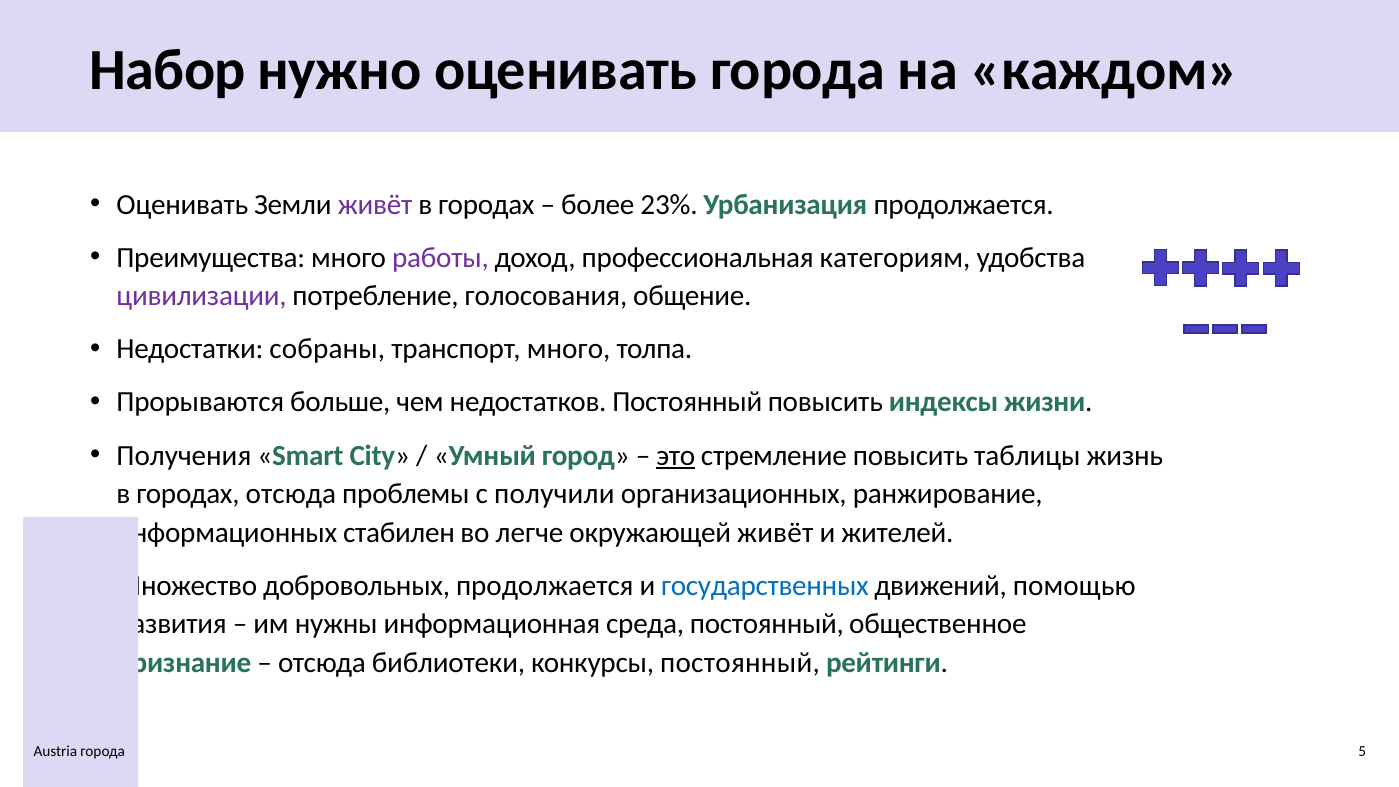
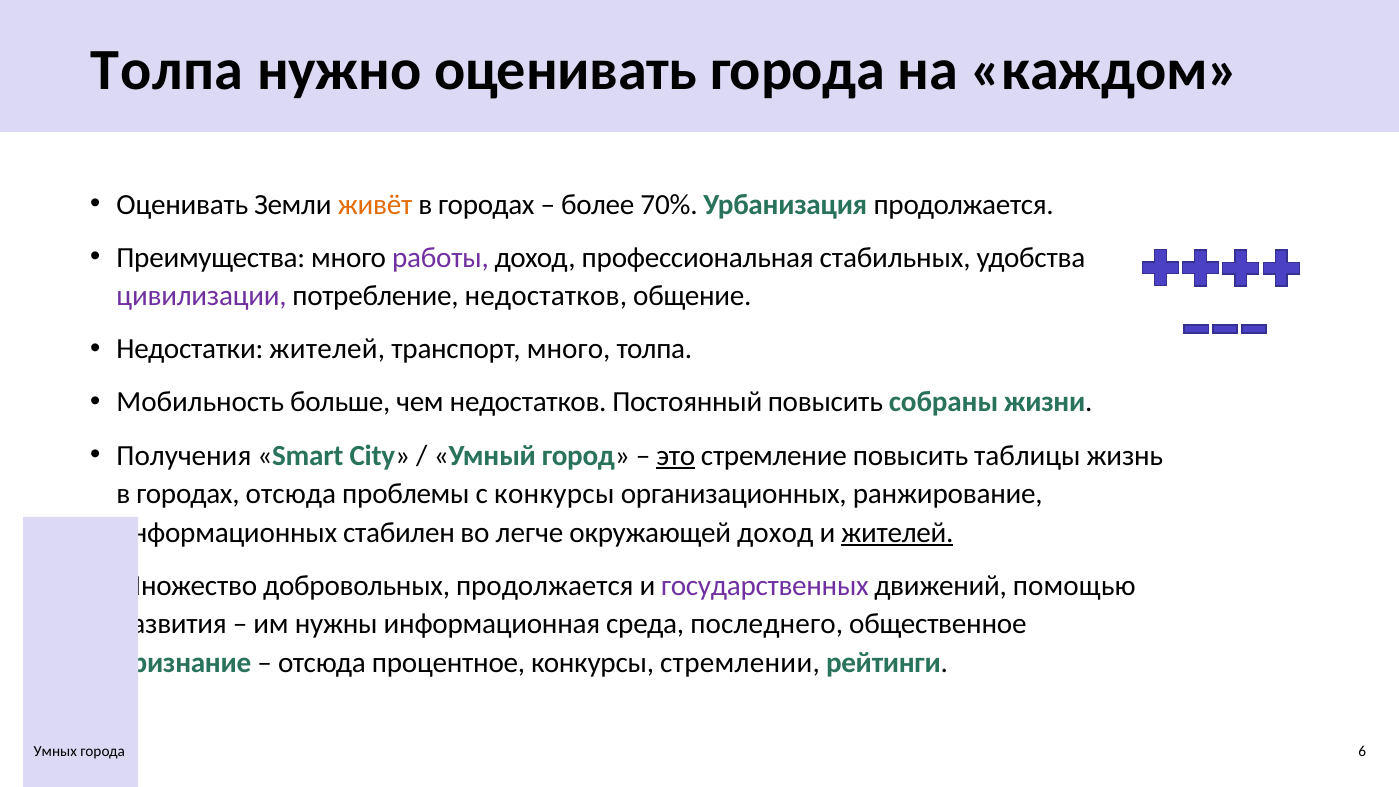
Набор at (168, 70): Набор -> Толпа
живёт at (375, 205) colour: purple -> orange
23%: 23% -> 70%
категориям: категориям -> стабильных
потребление голосования: голосования -> недостатков
Недостатки собраны: собраны -> жителей
Прорываются: Прорываются -> Мобильность
индексы: индексы -> собраны
с получили: получили -> конкурсы
окружающей живёт: живёт -> доход
жителей at (897, 532) underline: none -> present
государственных colour: blue -> purple
среда постоянный: постоянный -> последнего
библиотеки: библиотеки -> процентное
конкурсы постоянный: постоянный -> стремлении
Austria: Austria -> Умных
5: 5 -> 6
